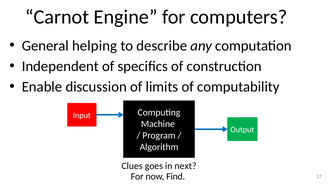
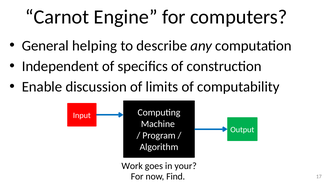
Clues: Clues -> Work
next: next -> your
